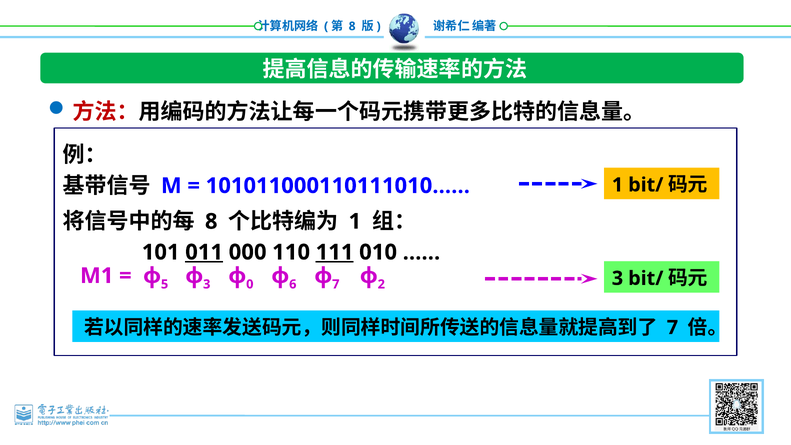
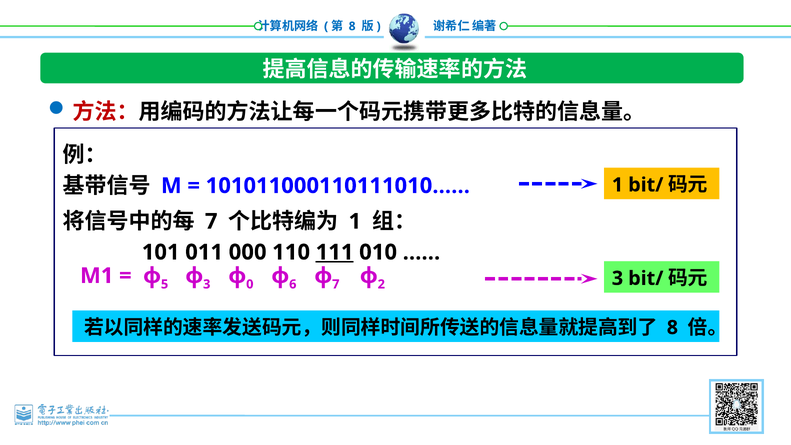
8 at (211, 221): 8 -> 7
011 underline: present -> none
7 at (672, 328): 7 -> 8
